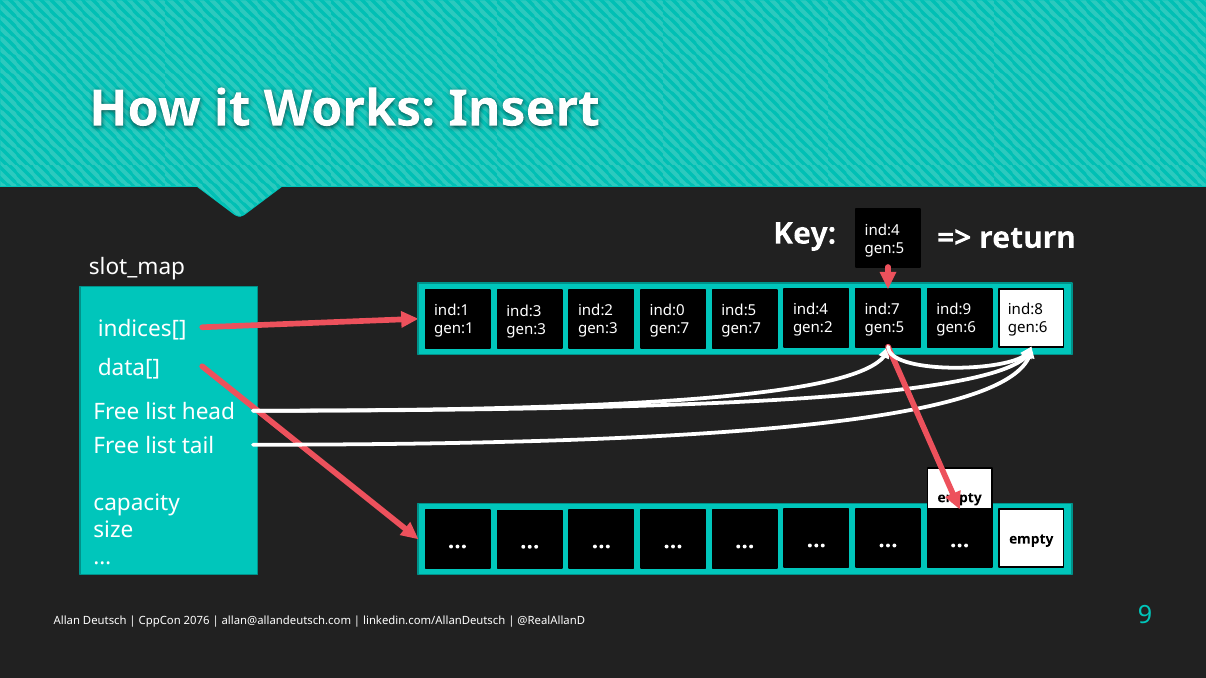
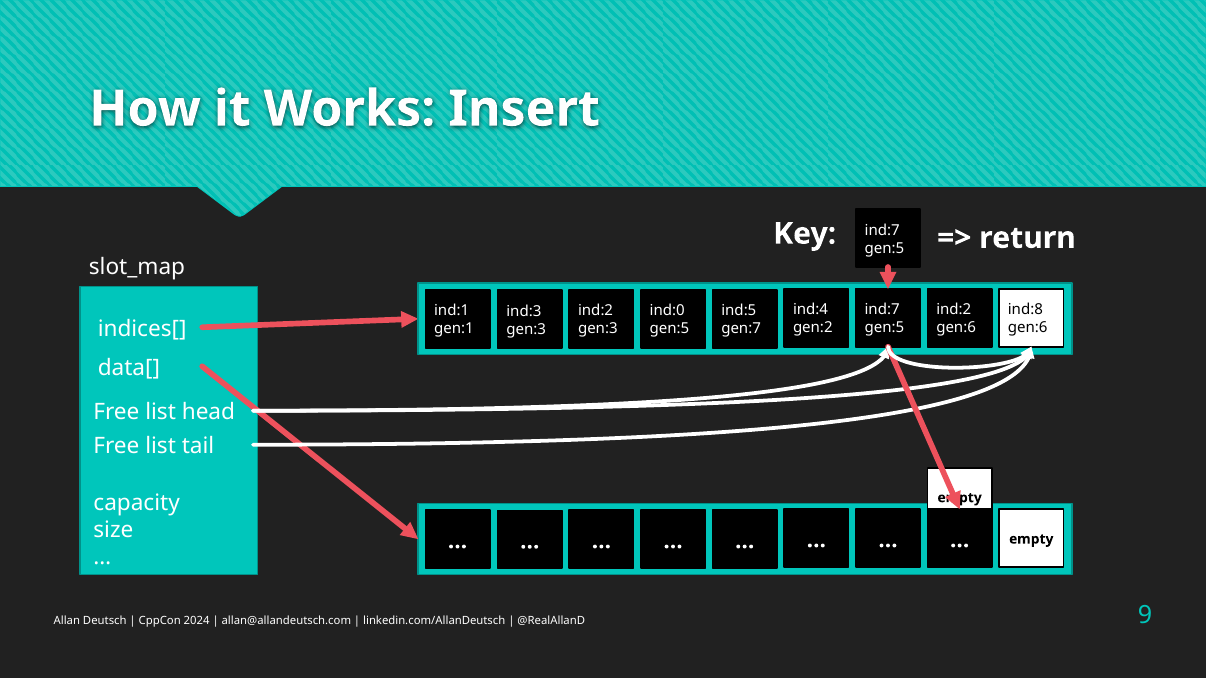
ind:4 at (882, 230): ind:4 -> ind:7
ind:9 at (954, 310): ind:9 -> ind:2
gen:7 at (670, 329): gen:7 -> gen:5
2076: 2076 -> 2024
